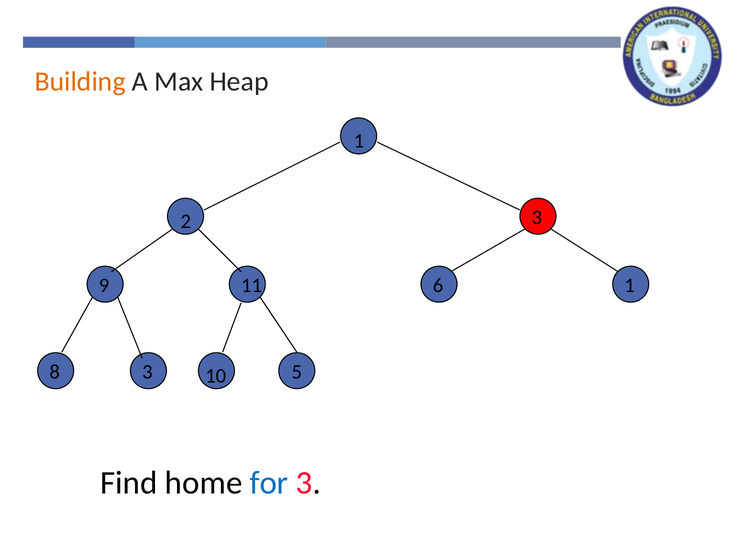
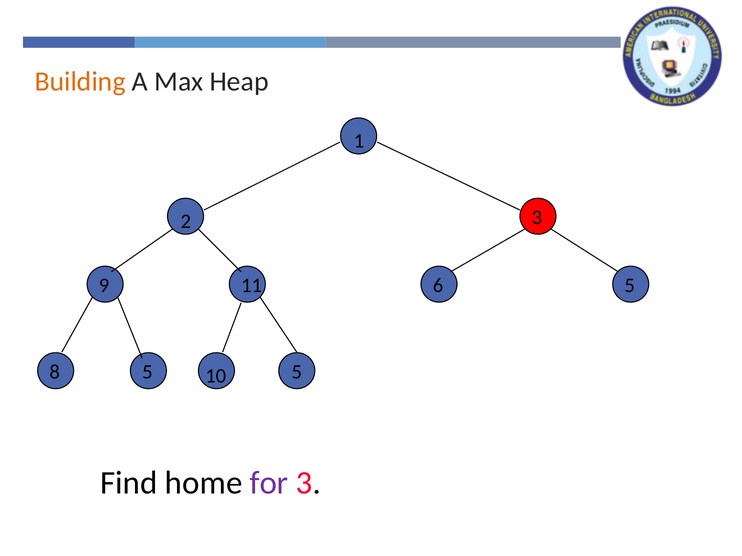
6 1: 1 -> 5
8 3: 3 -> 5
for colour: blue -> purple
